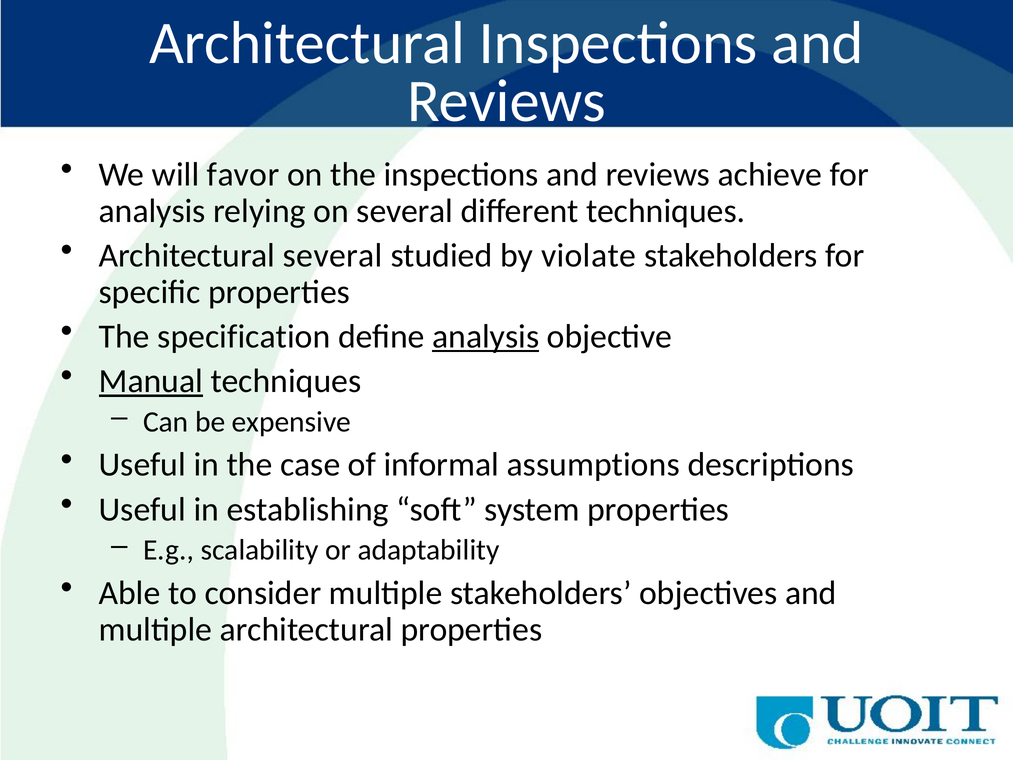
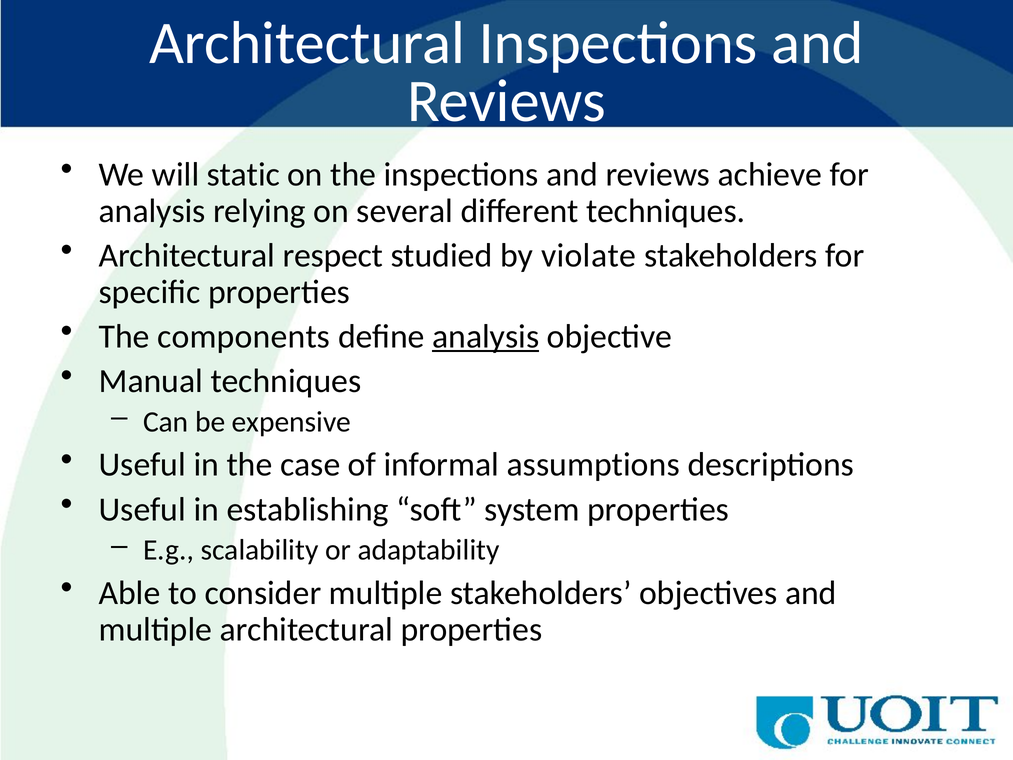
favor: favor -> static
Architectural several: several -> respect
specification: specification -> components
Manual underline: present -> none
